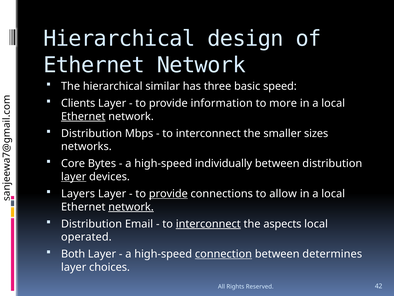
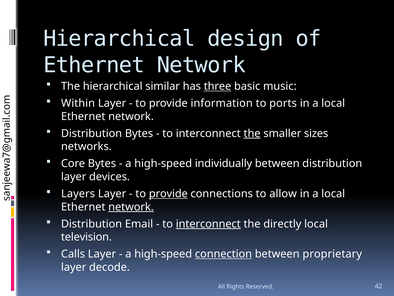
three underline: none -> present
speed: speed -> music
Clients: Clients -> Within
more: more -> ports
Ethernet at (83, 116) underline: present -> none
Distribution Mbps: Mbps -> Bytes
the at (252, 133) underline: none -> present
layer at (74, 176) underline: present -> none
aspects: aspects -> directly
operated: operated -> television
Both: Both -> Calls
determines: determines -> proprietary
choices: choices -> decode
